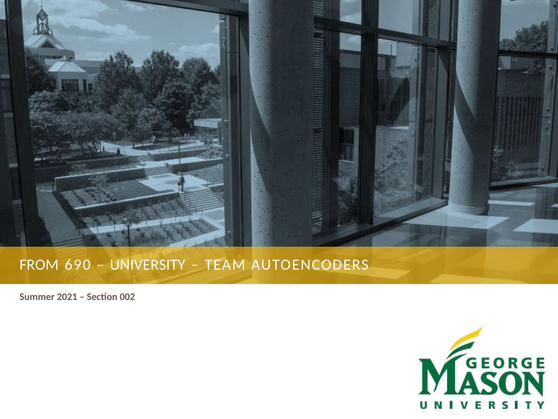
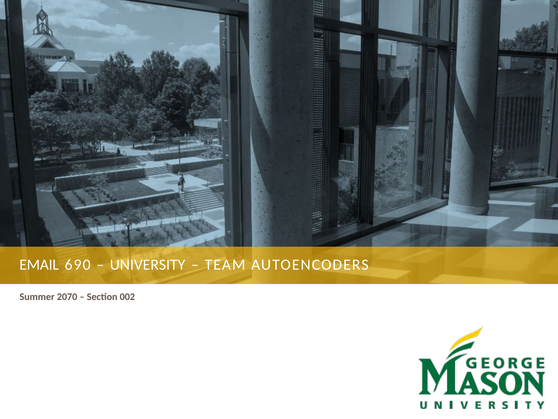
FROM: FROM -> EMAIL
2021: 2021 -> 2070
